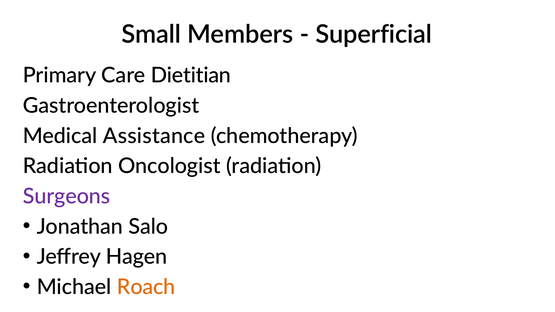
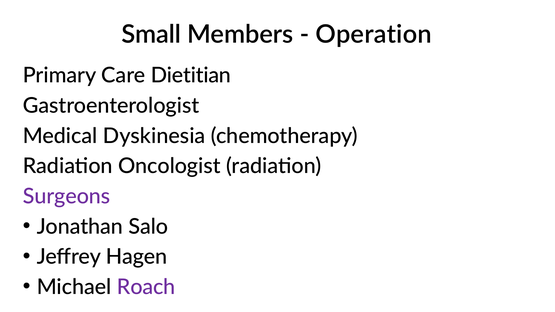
Superficial: Superficial -> Operation
Assistance: Assistance -> Dyskinesia
Roach colour: orange -> purple
